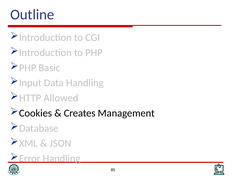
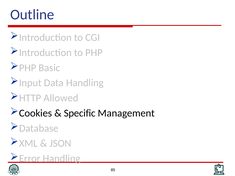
Creates: Creates -> Specific
